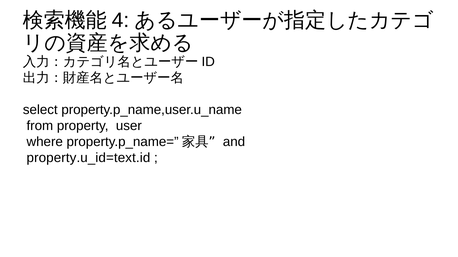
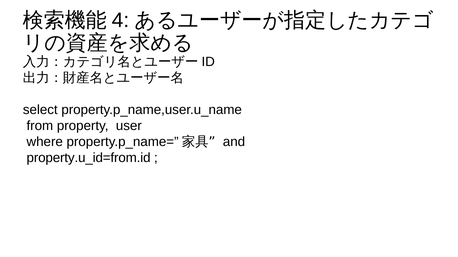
property.u_id=text.id: property.u_id=text.id -> property.u_id=from.id
